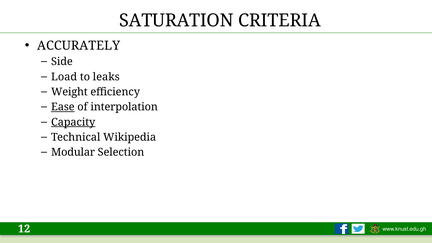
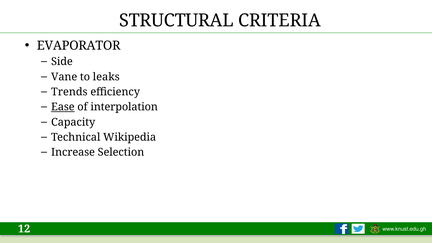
SATURATION: SATURATION -> STRUCTURAL
ACCURATELY: ACCURATELY -> EVAPORATOR
Load: Load -> Vane
Weight: Weight -> Trends
Capacity underline: present -> none
Modular: Modular -> Increase
